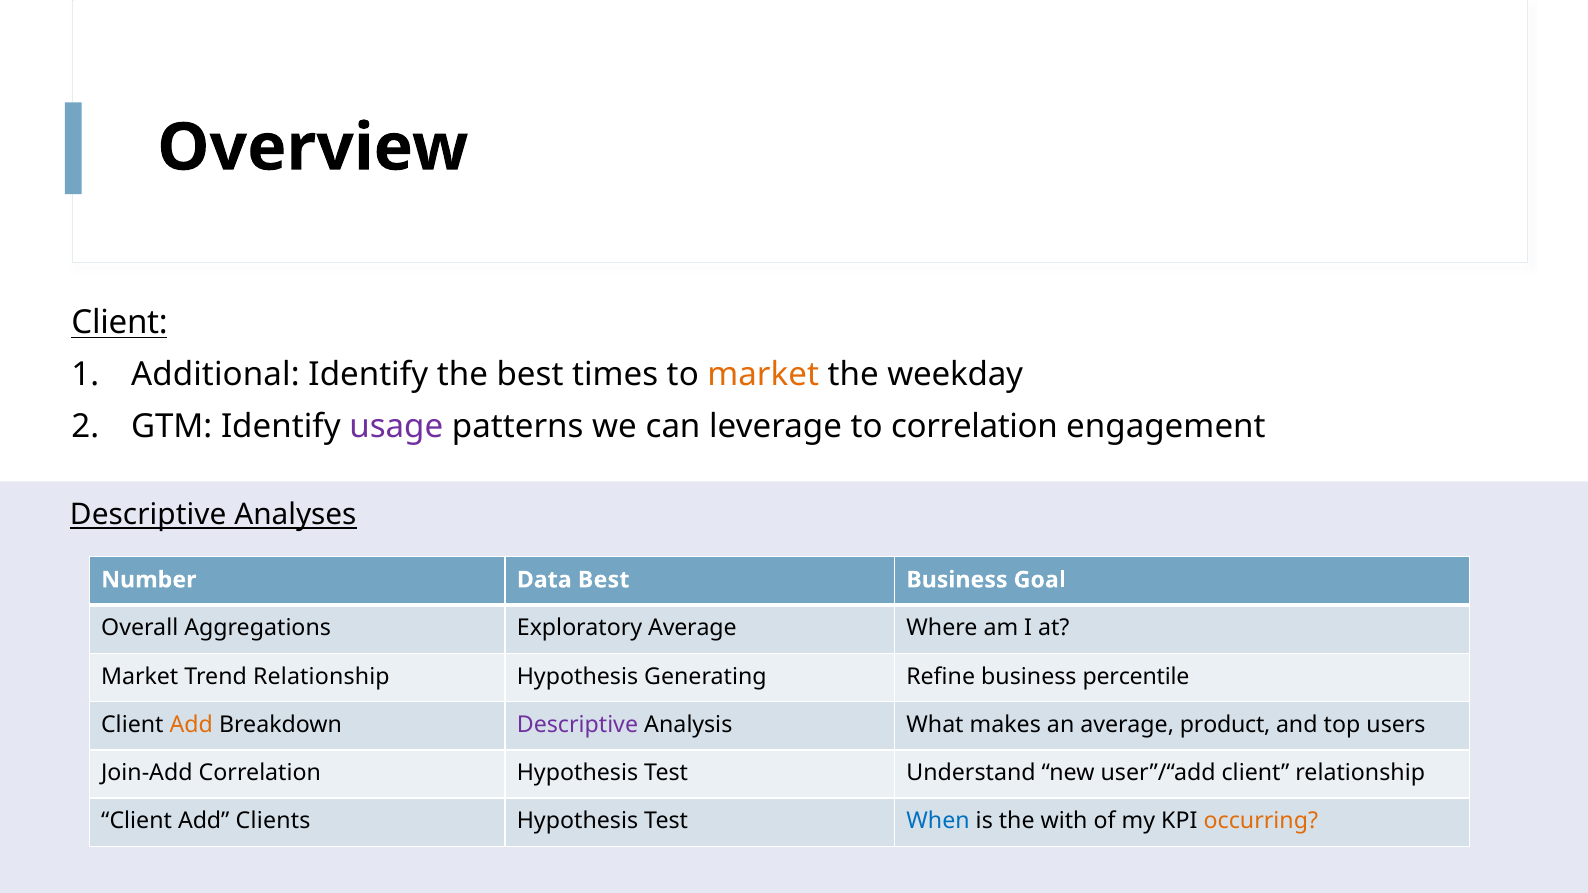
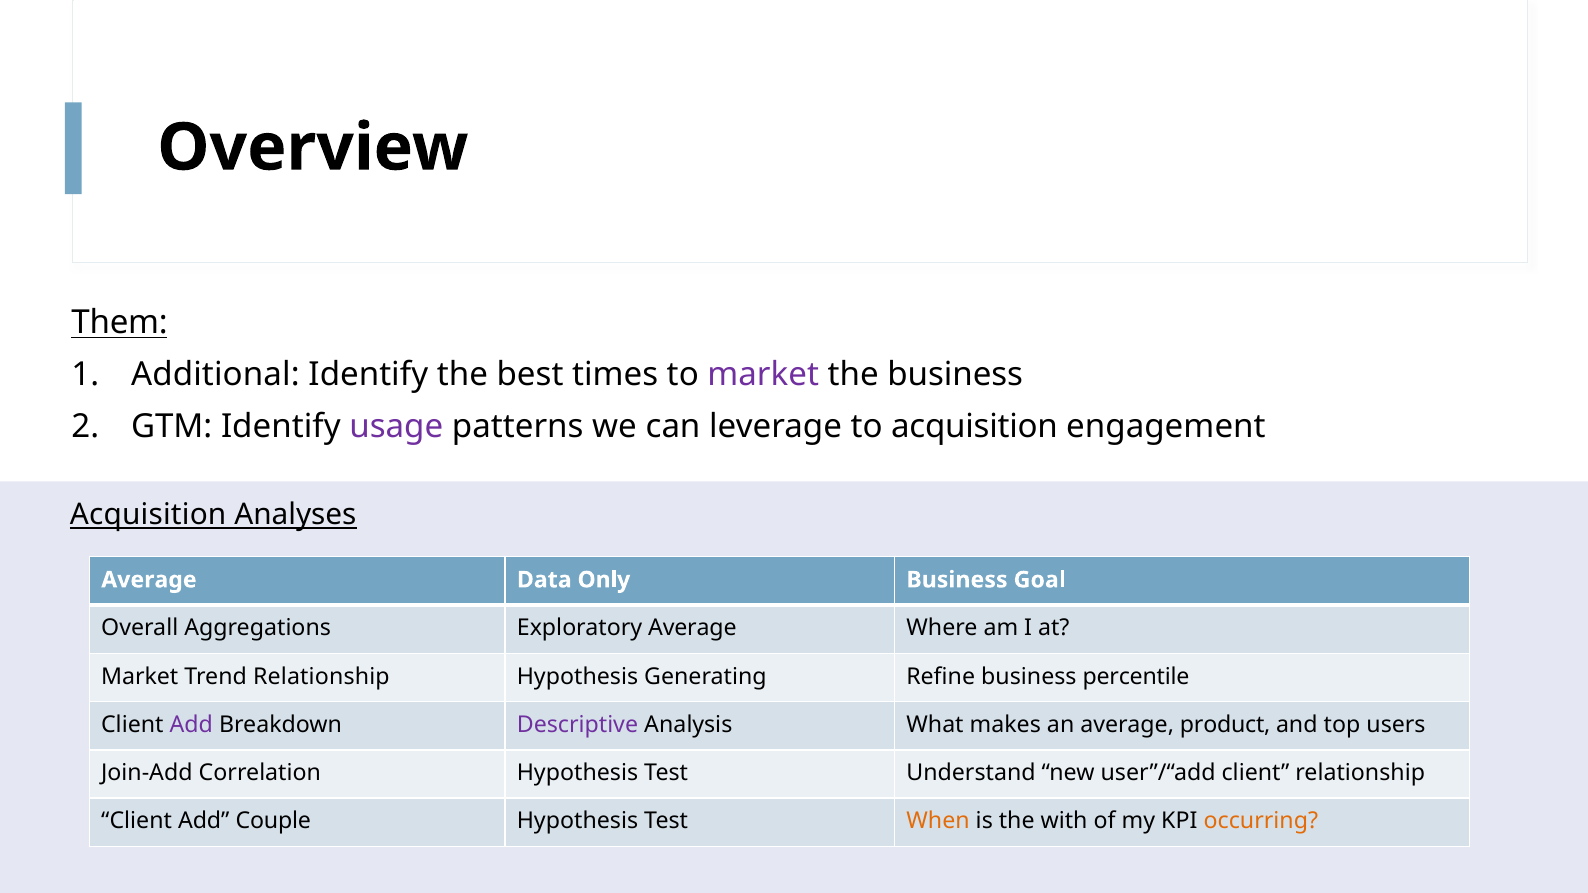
Client at (120, 323): Client -> Them
market at (763, 375) colour: orange -> purple
the weekday: weekday -> business
to correlation: correlation -> acquisition
Descriptive at (148, 515): Descriptive -> Acquisition
Number at (149, 580): Number -> Average
Data Best: Best -> Only
Add at (191, 725) colour: orange -> purple
Clients: Clients -> Couple
When colour: blue -> orange
